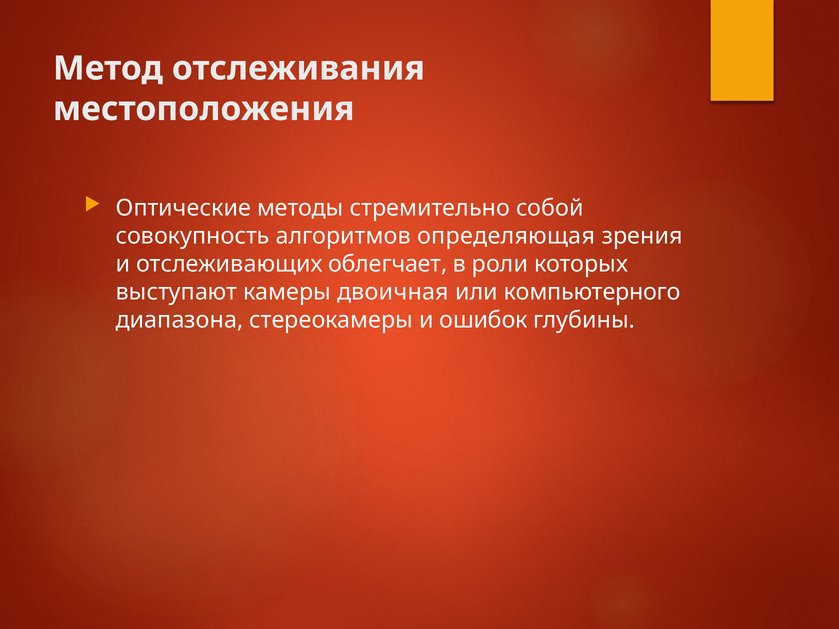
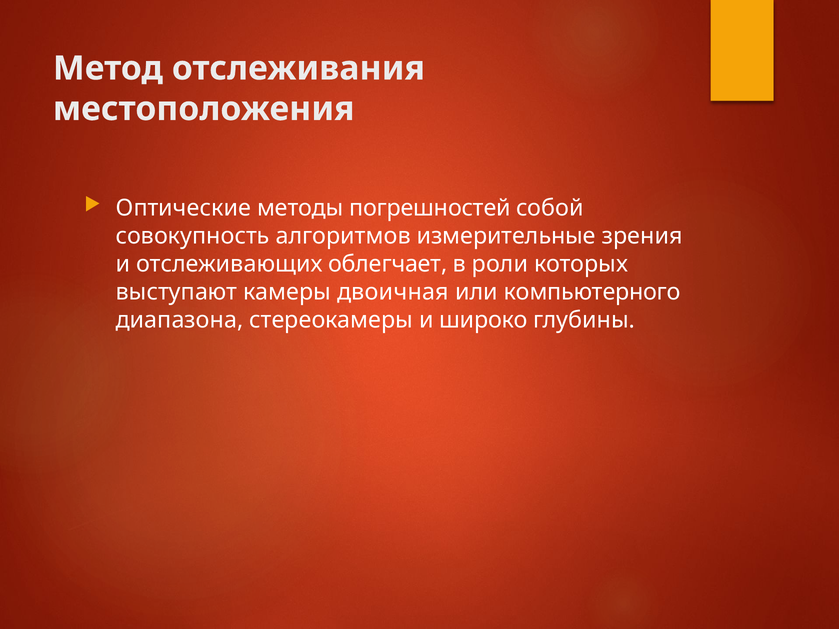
стремительно: стремительно -> погрешностей
определяющая: определяющая -> измерительные
ошибок: ошибок -> широко
